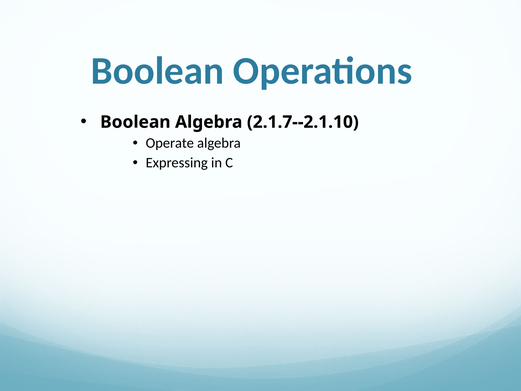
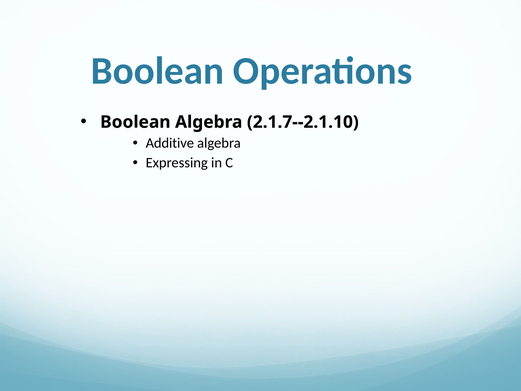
Operate: Operate -> Additive
